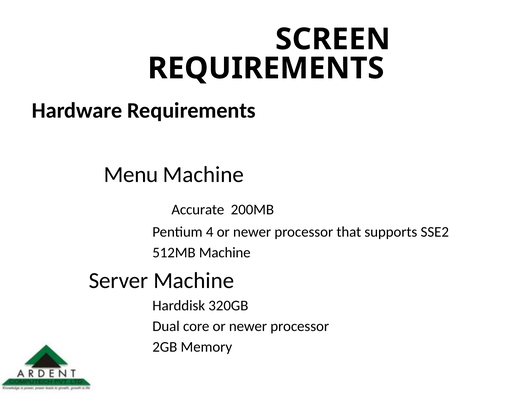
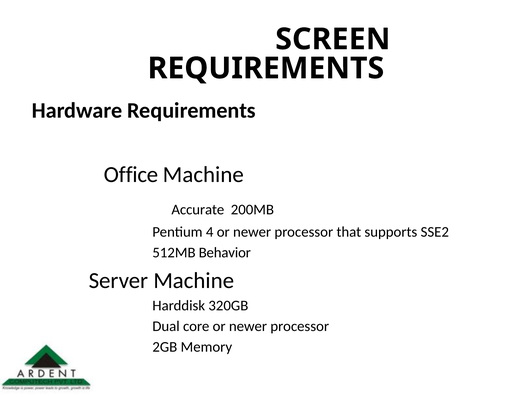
Menu: Menu -> Office
512MB Machine: Machine -> Behavior
